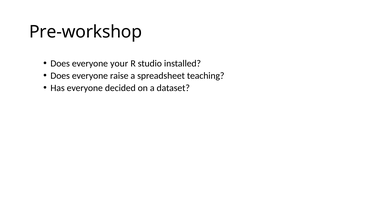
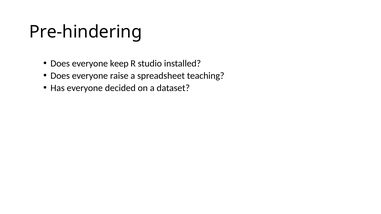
Pre-workshop: Pre-workshop -> Pre-hindering
your: your -> keep
